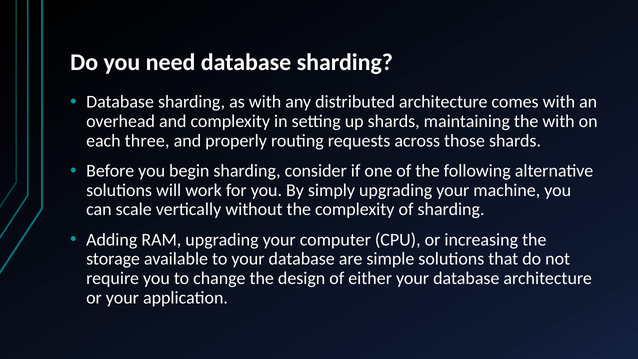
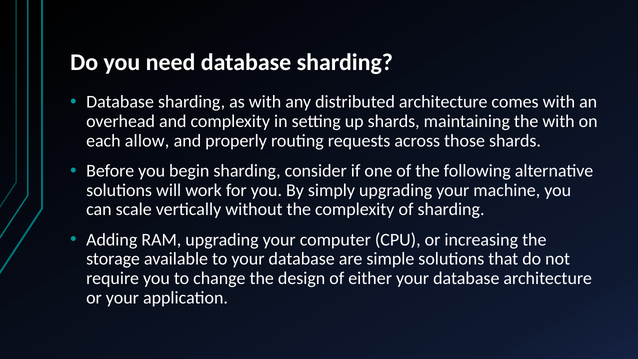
three: three -> allow
